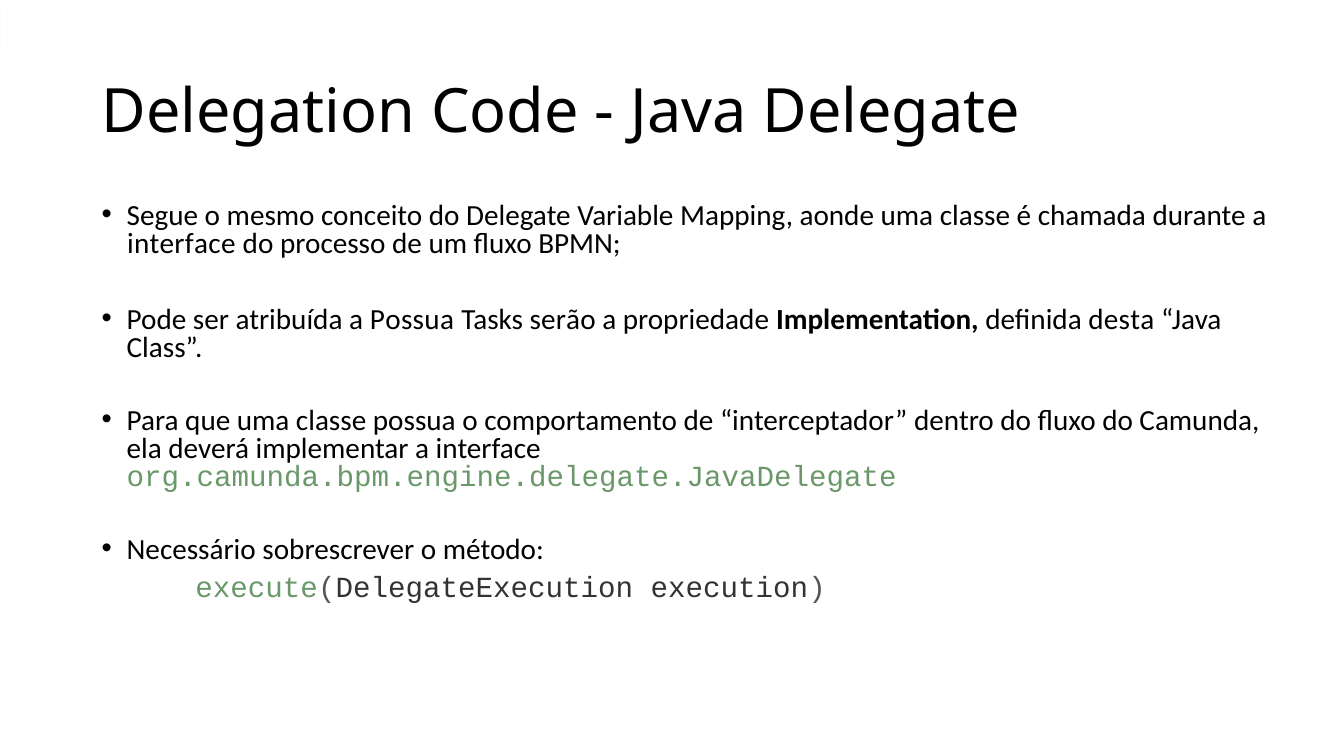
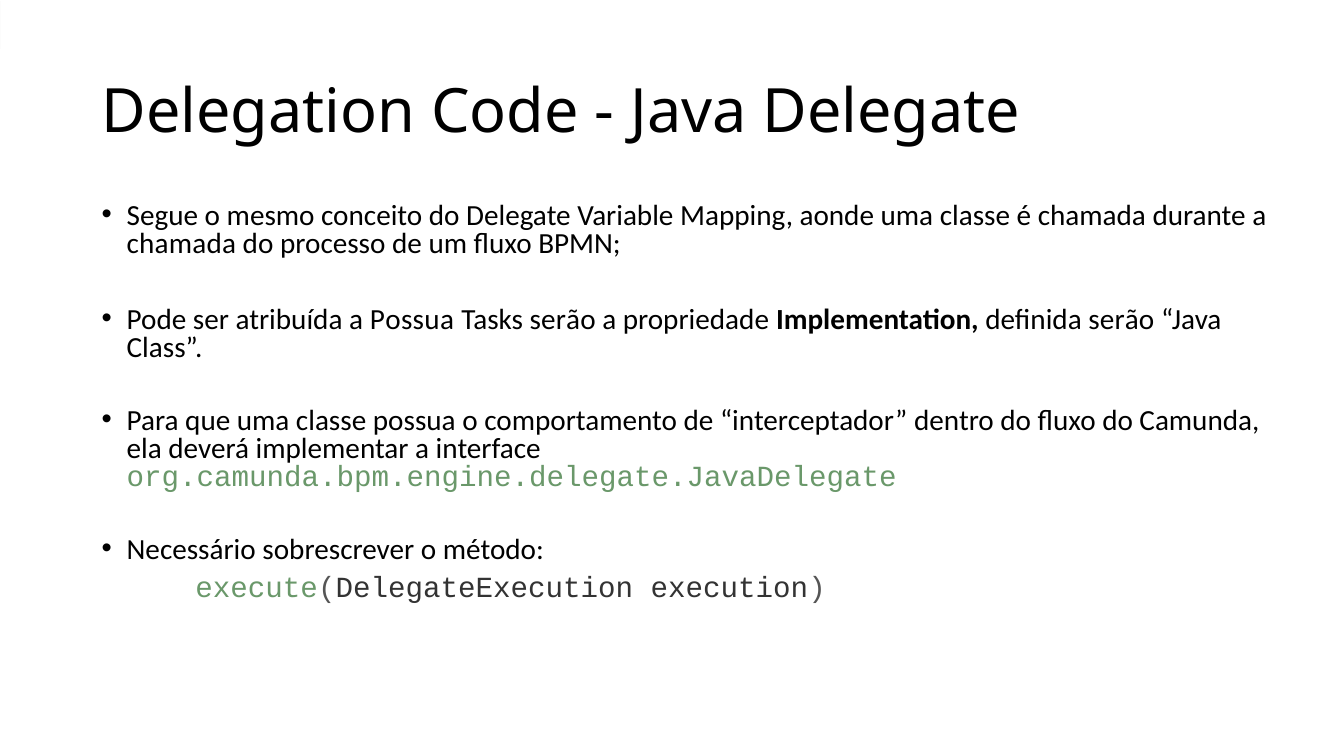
interface at (181, 244): interface -> chamada
definida desta: desta -> serão
